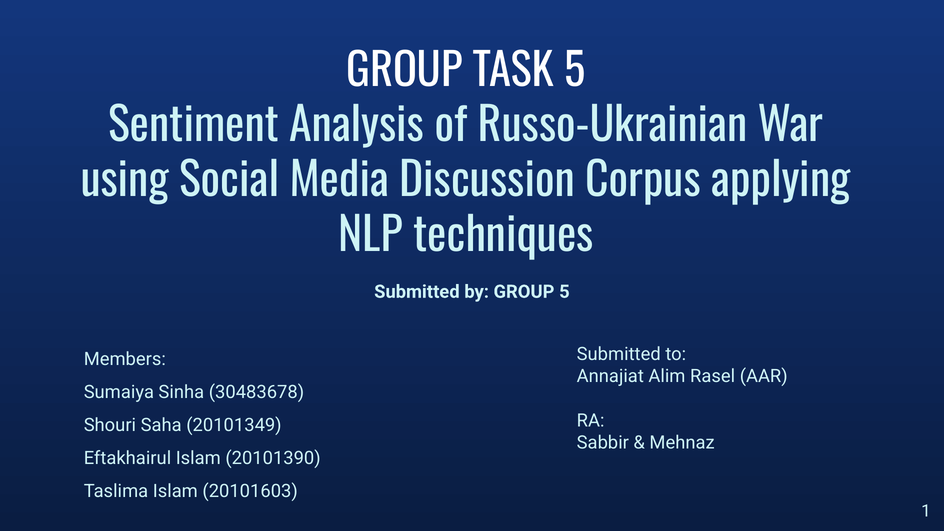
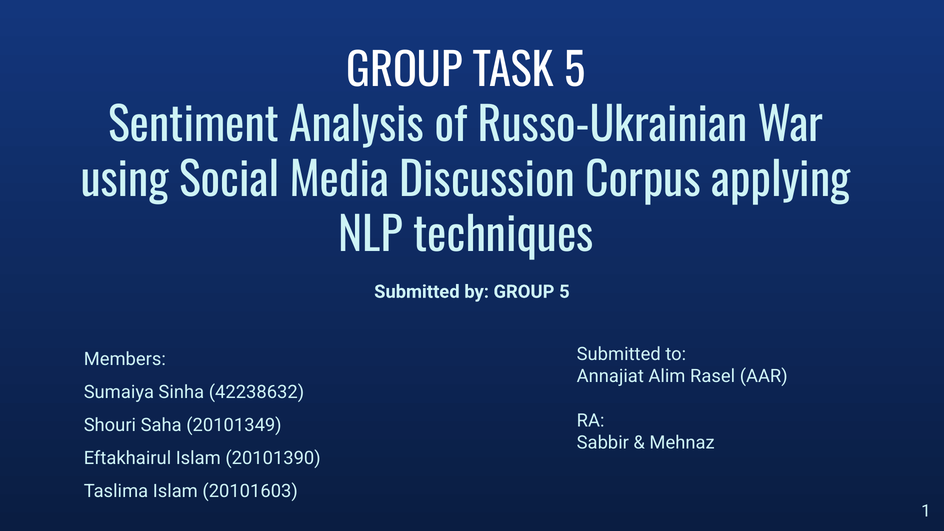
30483678: 30483678 -> 42238632
